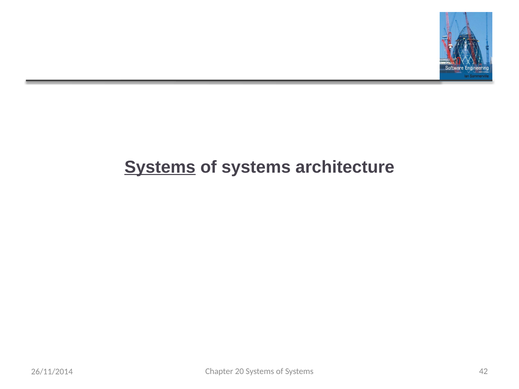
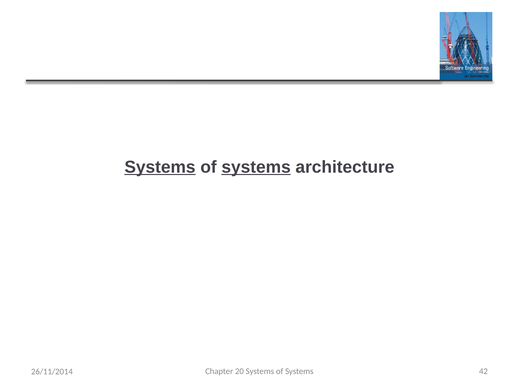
systems at (256, 167) underline: none -> present
